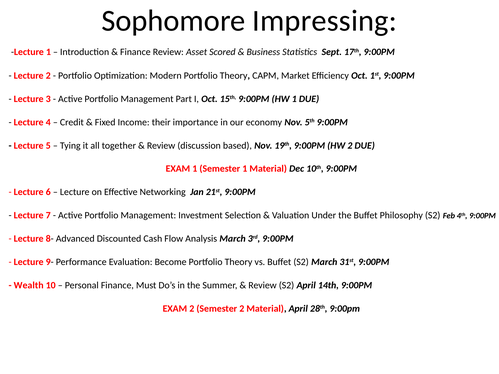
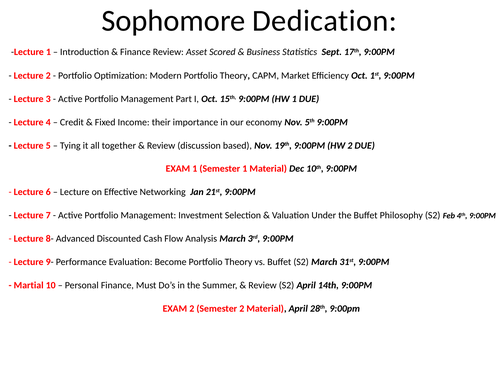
Impressing: Impressing -> Dedication
Wealth: Wealth -> Martial
